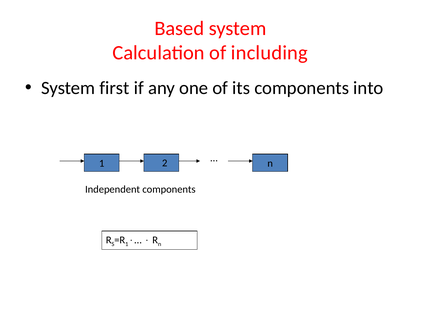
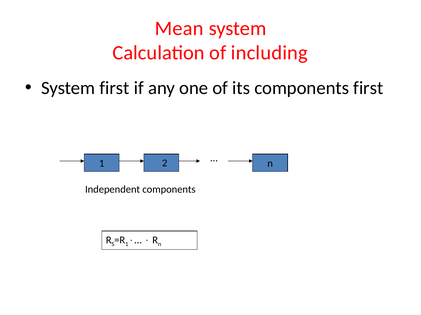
Based: Based -> Mean
components into: into -> first
